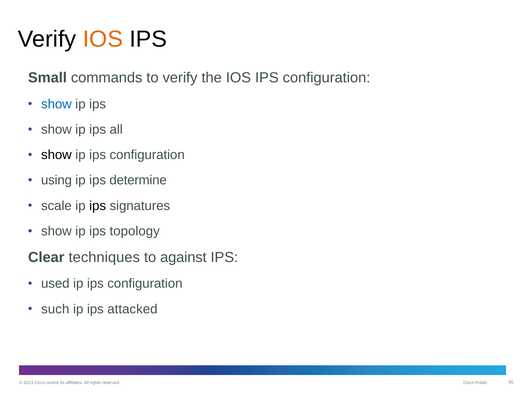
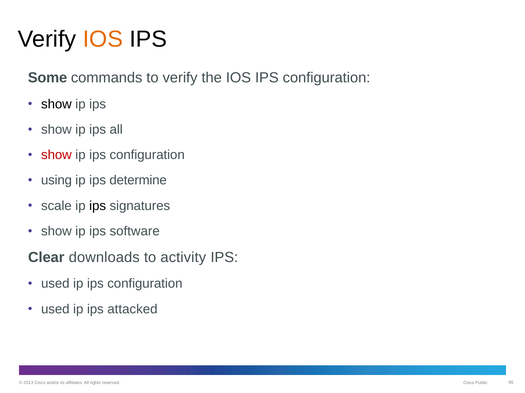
Small: Small -> Some
show at (56, 104) colour: blue -> black
show at (56, 155) colour: black -> red
topology: topology -> software
techniques: techniques -> downloads
against: against -> activity
such at (55, 310): such -> used
